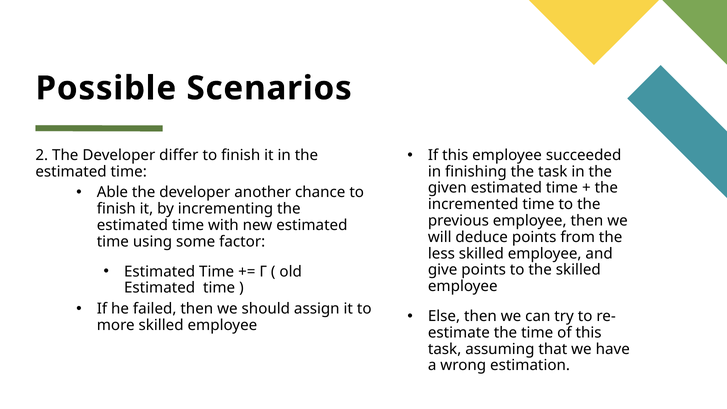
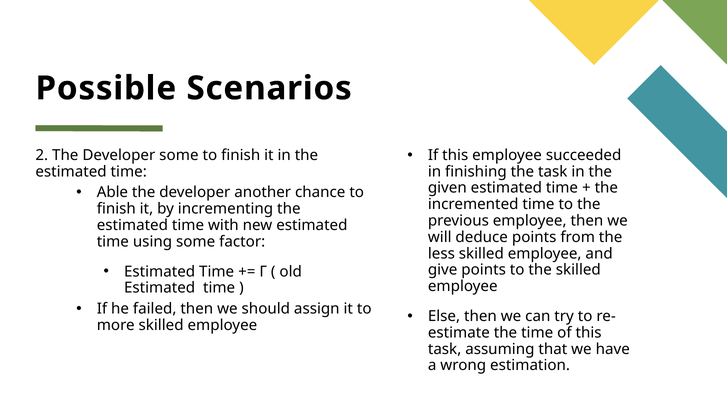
Developer differ: differ -> some
